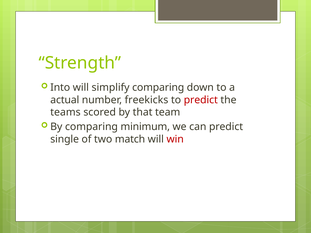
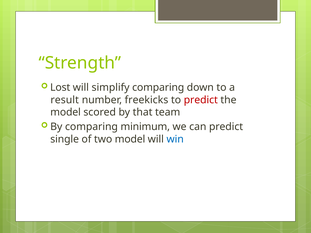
Into: Into -> Lost
actual: actual -> result
teams at (65, 112): teams -> model
two match: match -> model
win colour: red -> blue
